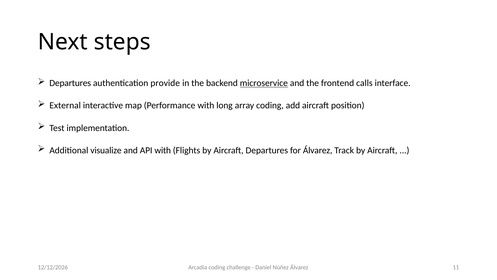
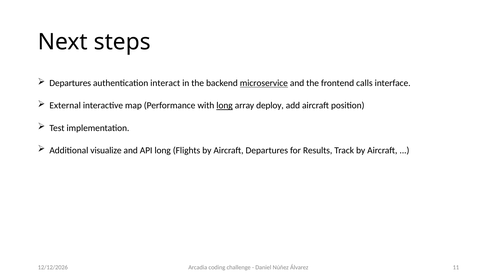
provide: provide -> interact
long at (225, 105) underline: none -> present
array coding: coding -> deploy
API with: with -> long
for Álvarez: Álvarez -> Results
